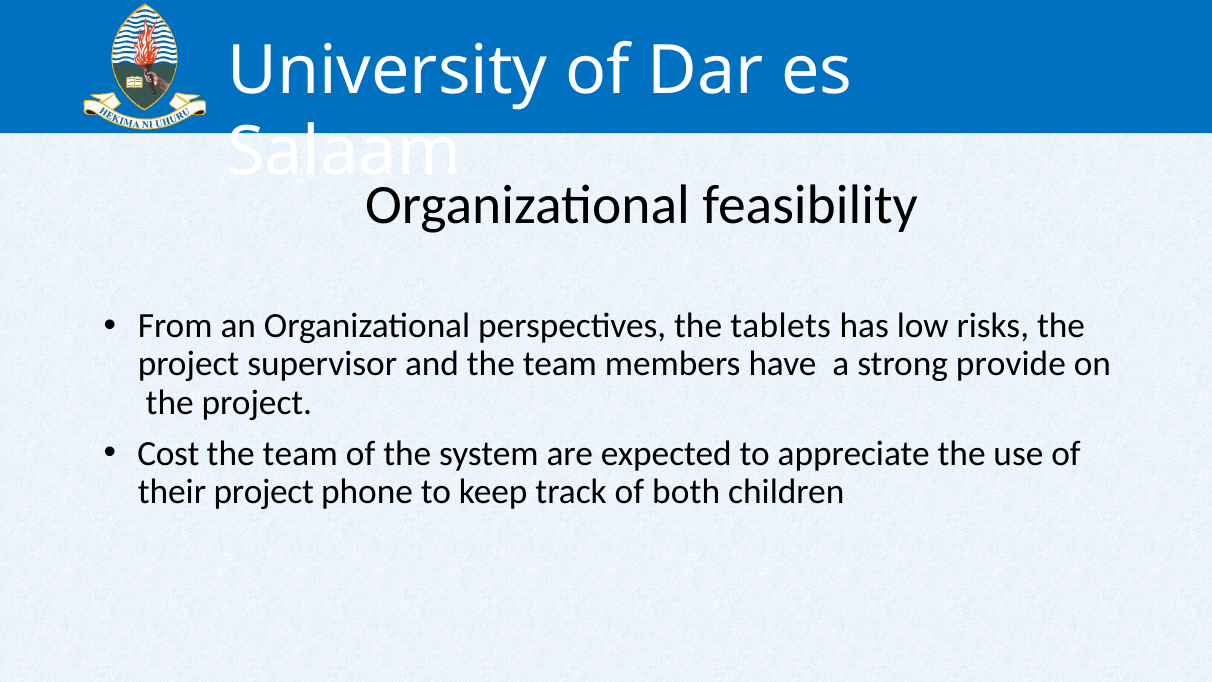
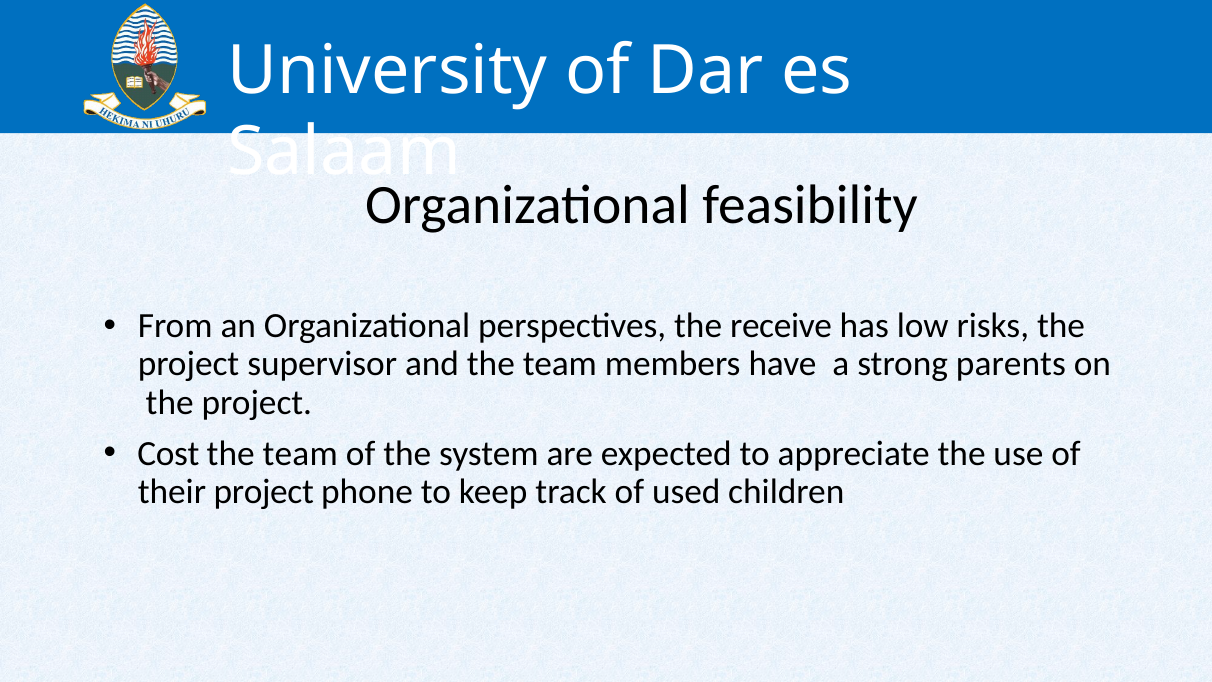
tablets: tablets -> receive
provide: provide -> parents
both: both -> used
